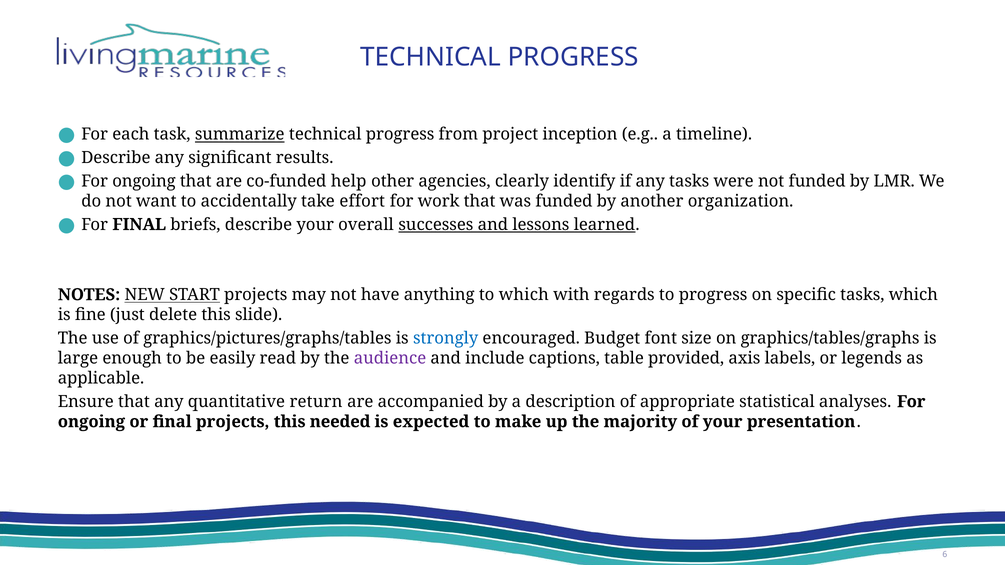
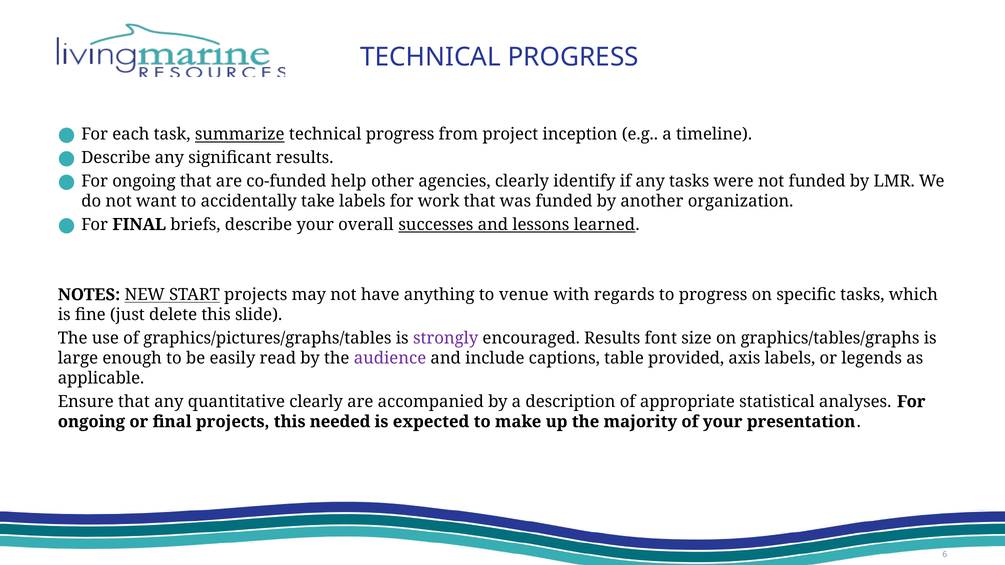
take effort: effort -> labels
to which: which -> venue
strongly colour: blue -> purple
encouraged Budget: Budget -> Results
quantitative return: return -> clearly
